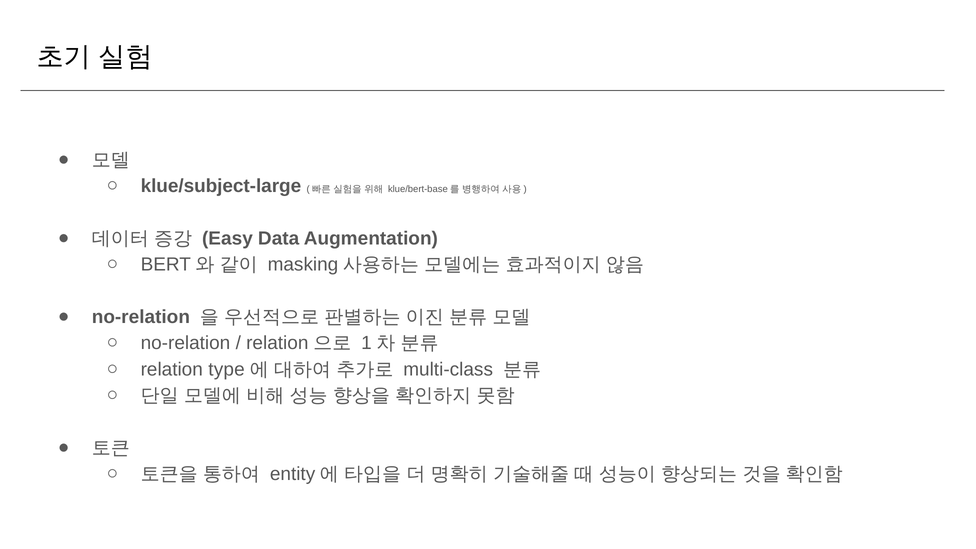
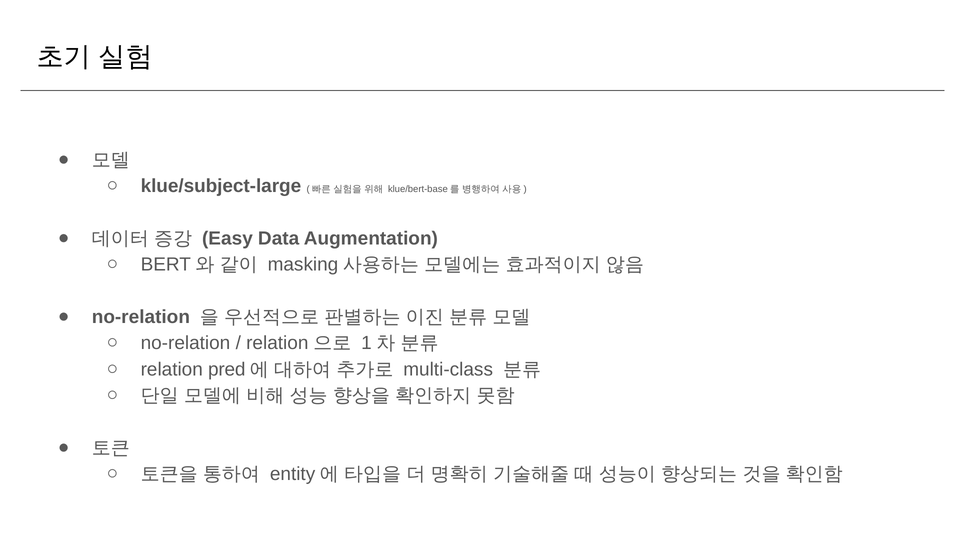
type: type -> pred
